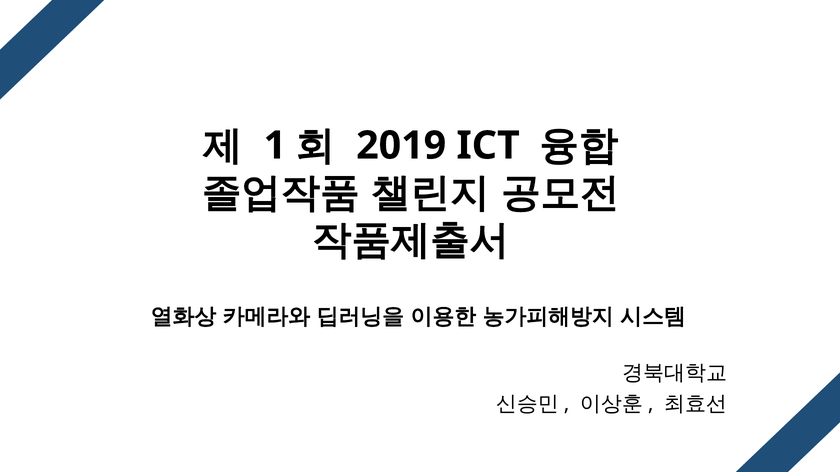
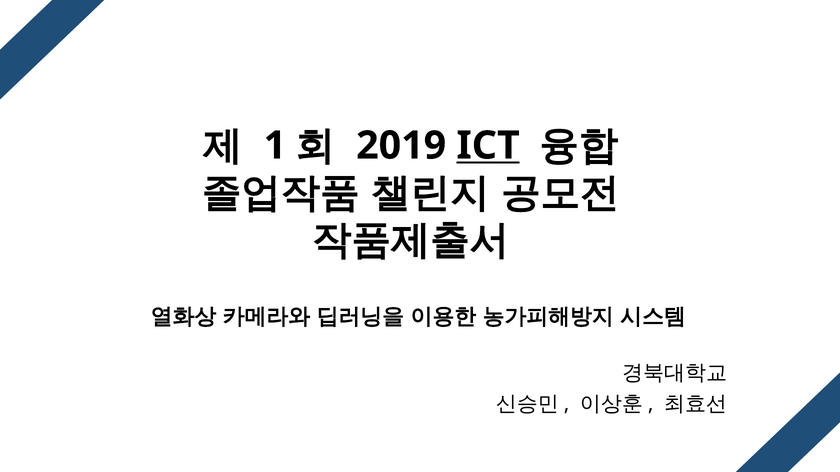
ICT underline: none -> present
